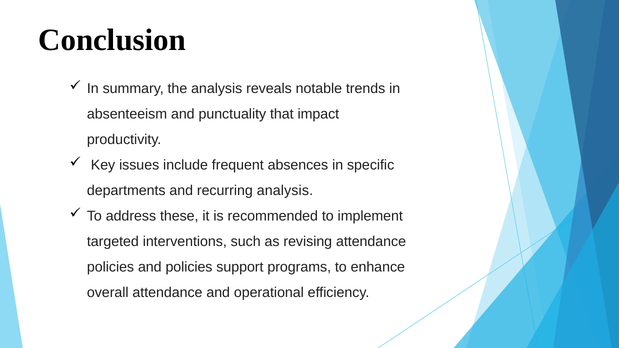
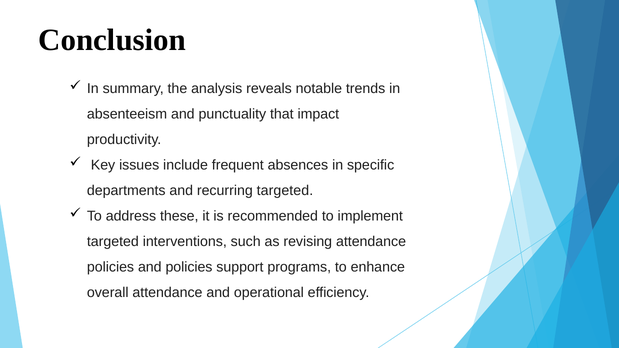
recurring analysis: analysis -> targeted
